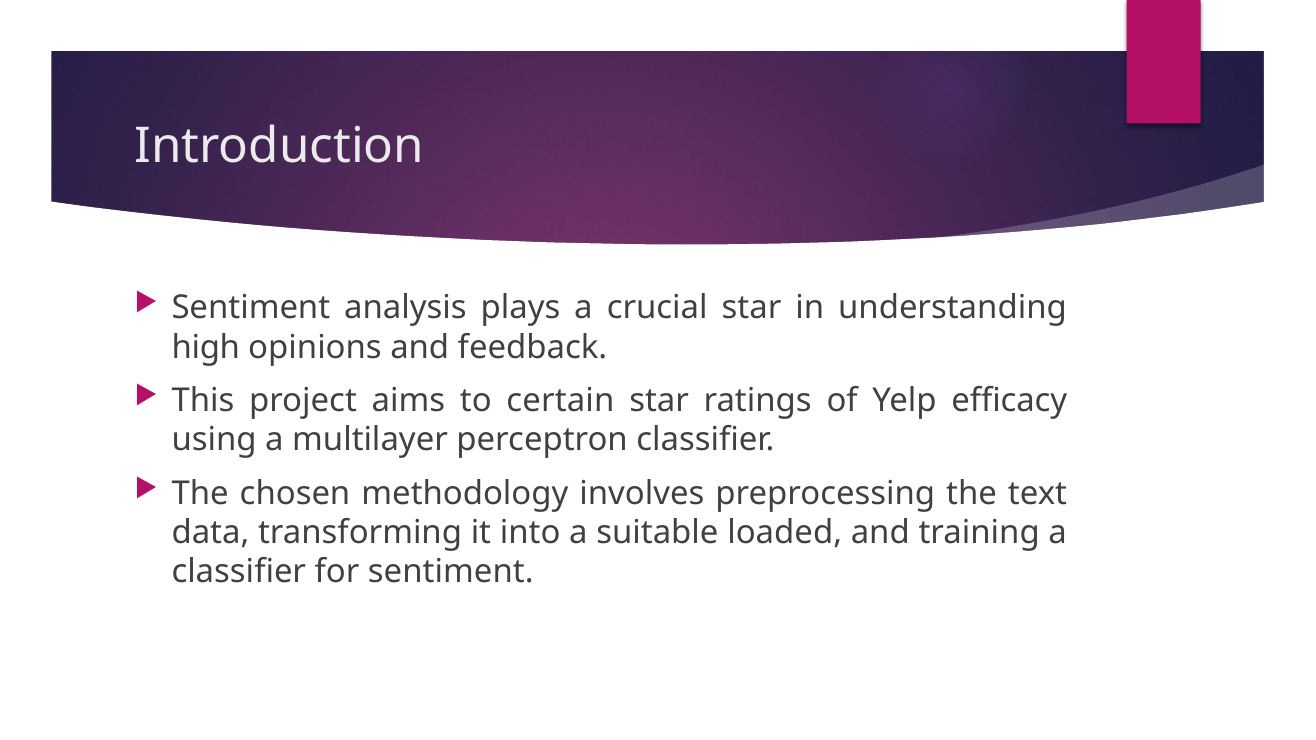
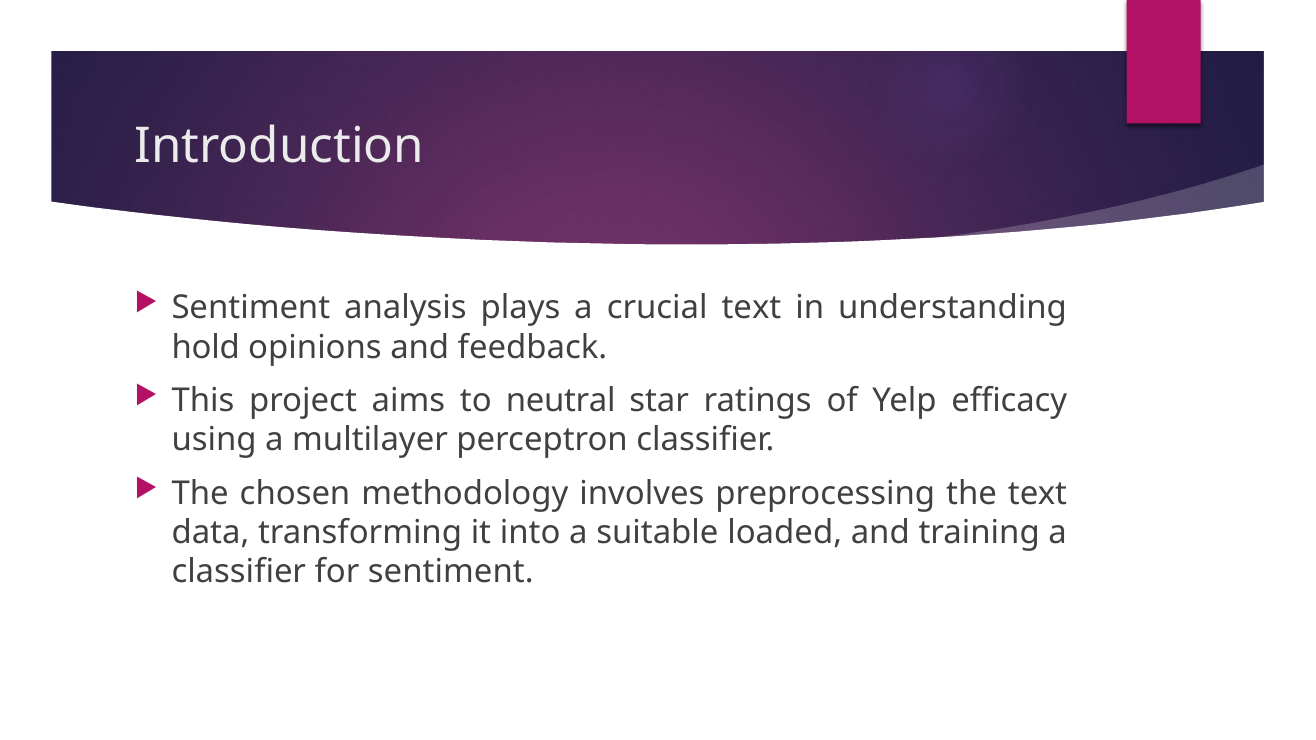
crucial star: star -> text
high: high -> hold
certain: certain -> neutral
